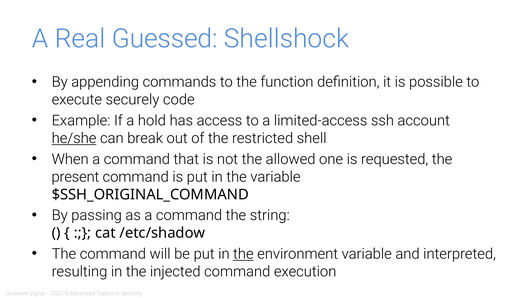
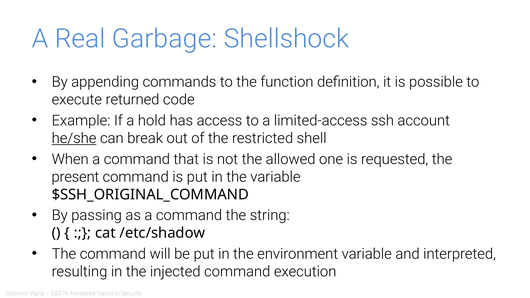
Guessed: Guessed -> Garbage
securely: securely -> returned
the at (243, 254) underline: present -> none
